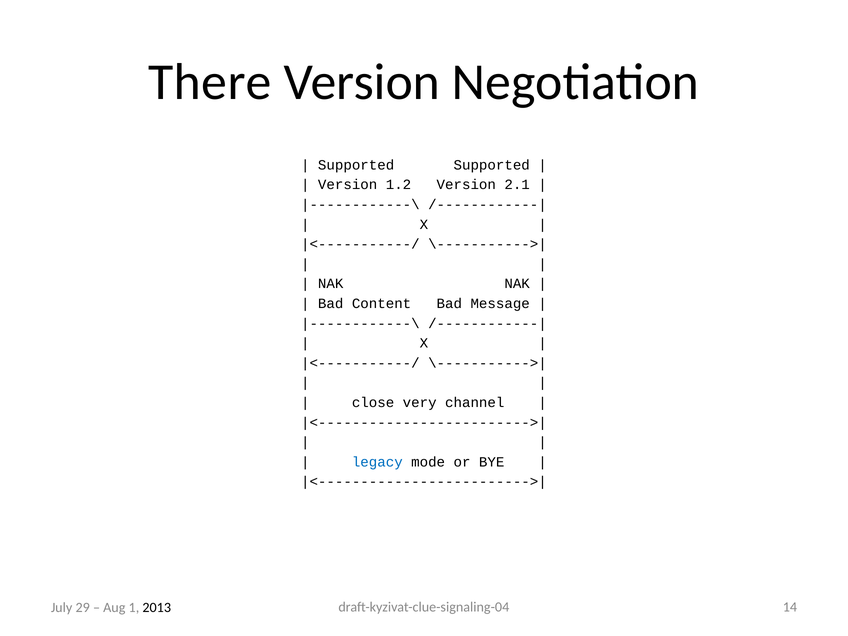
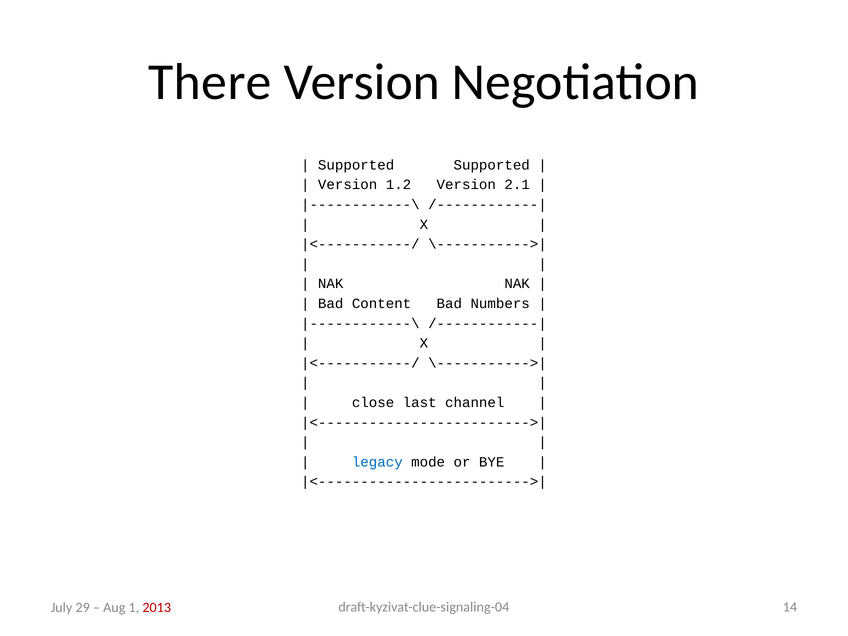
Message: Message -> Numbers
very: very -> last
2013 colour: black -> red
